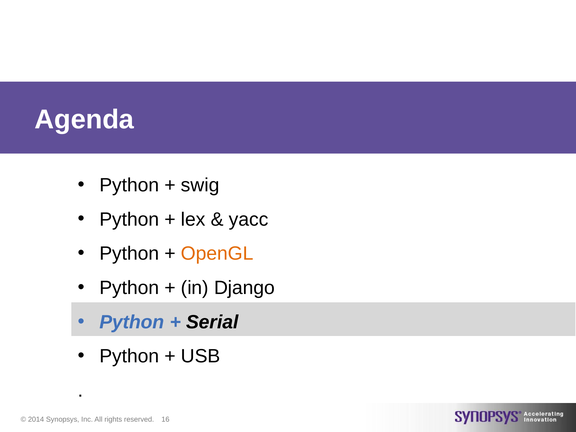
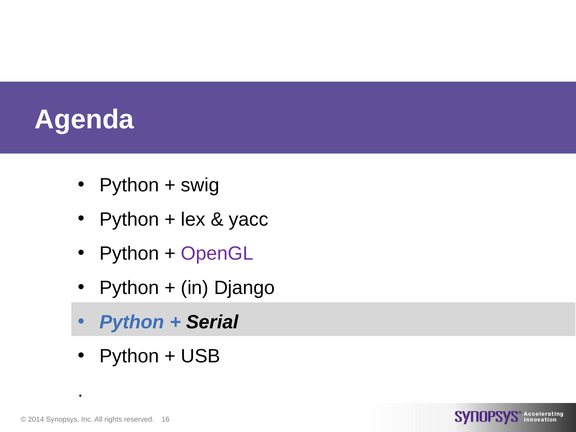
OpenGL colour: orange -> purple
